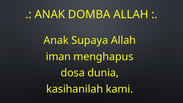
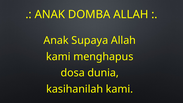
iman at (58, 57): iman -> kami
